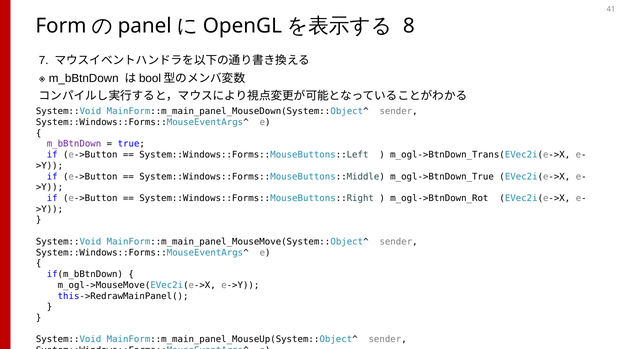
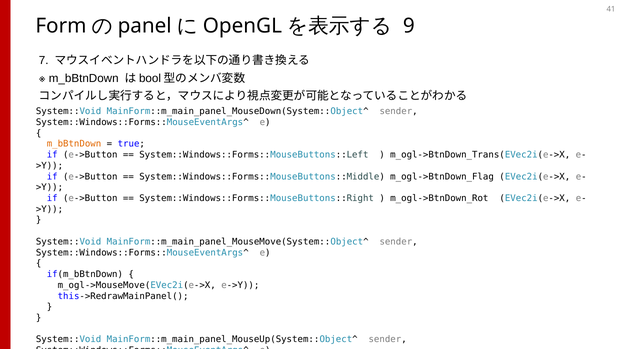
8: 8 -> 9
m_bBtnDown at (74, 144) colour: purple -> orange
m_ogl->BtnDown_True: m_ogl->BtnDown_True -> m_ogl->BtnDown_Flag
